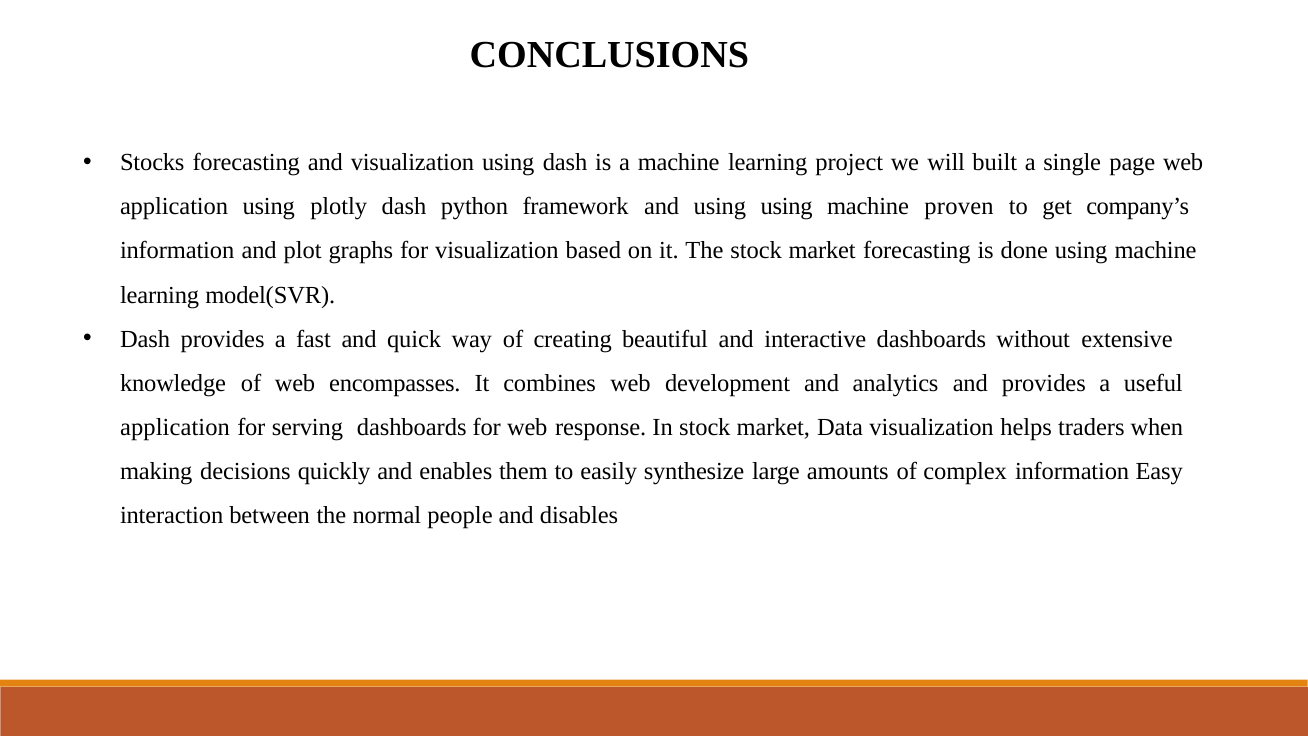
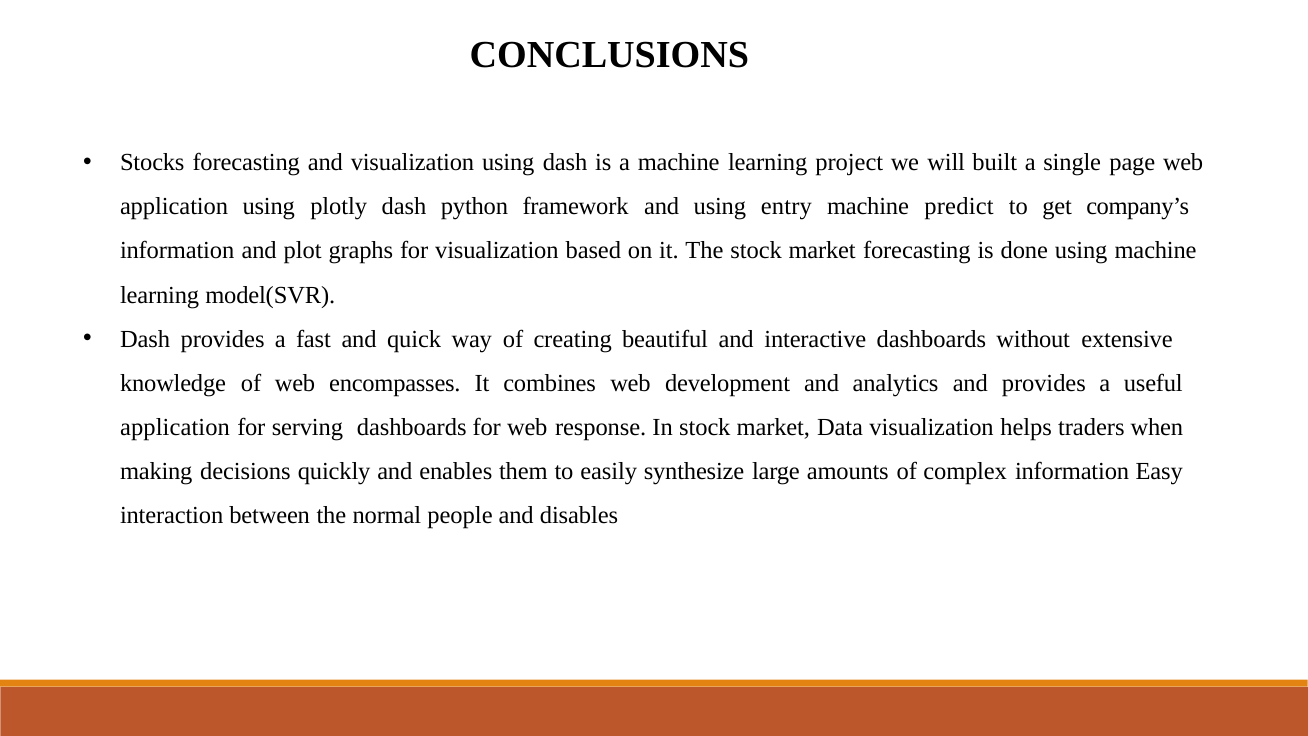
using using: using -> entry
proven: proven -> predict
